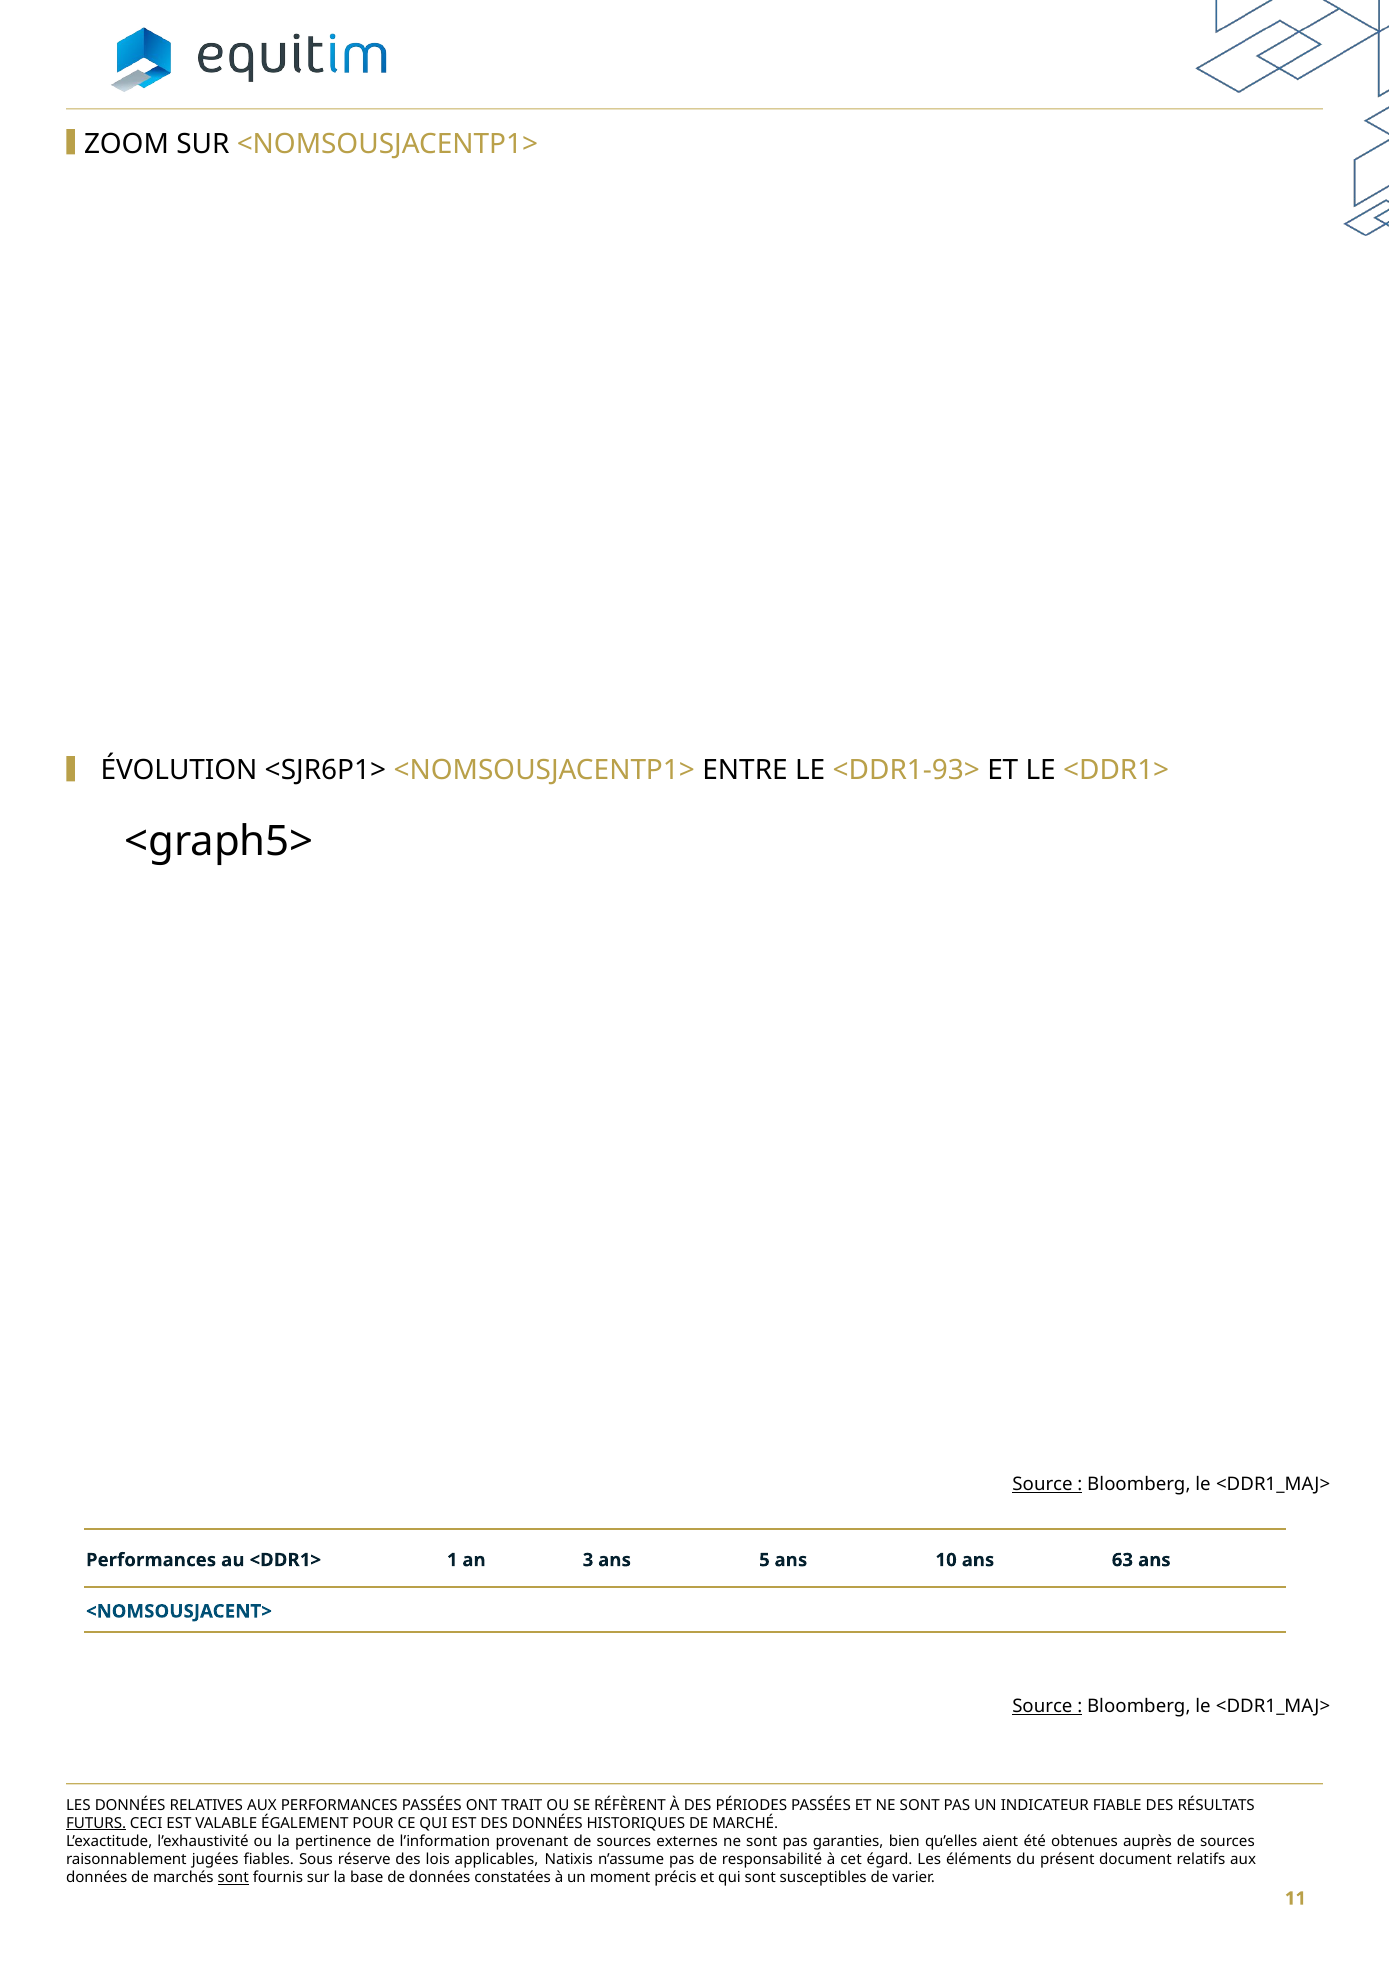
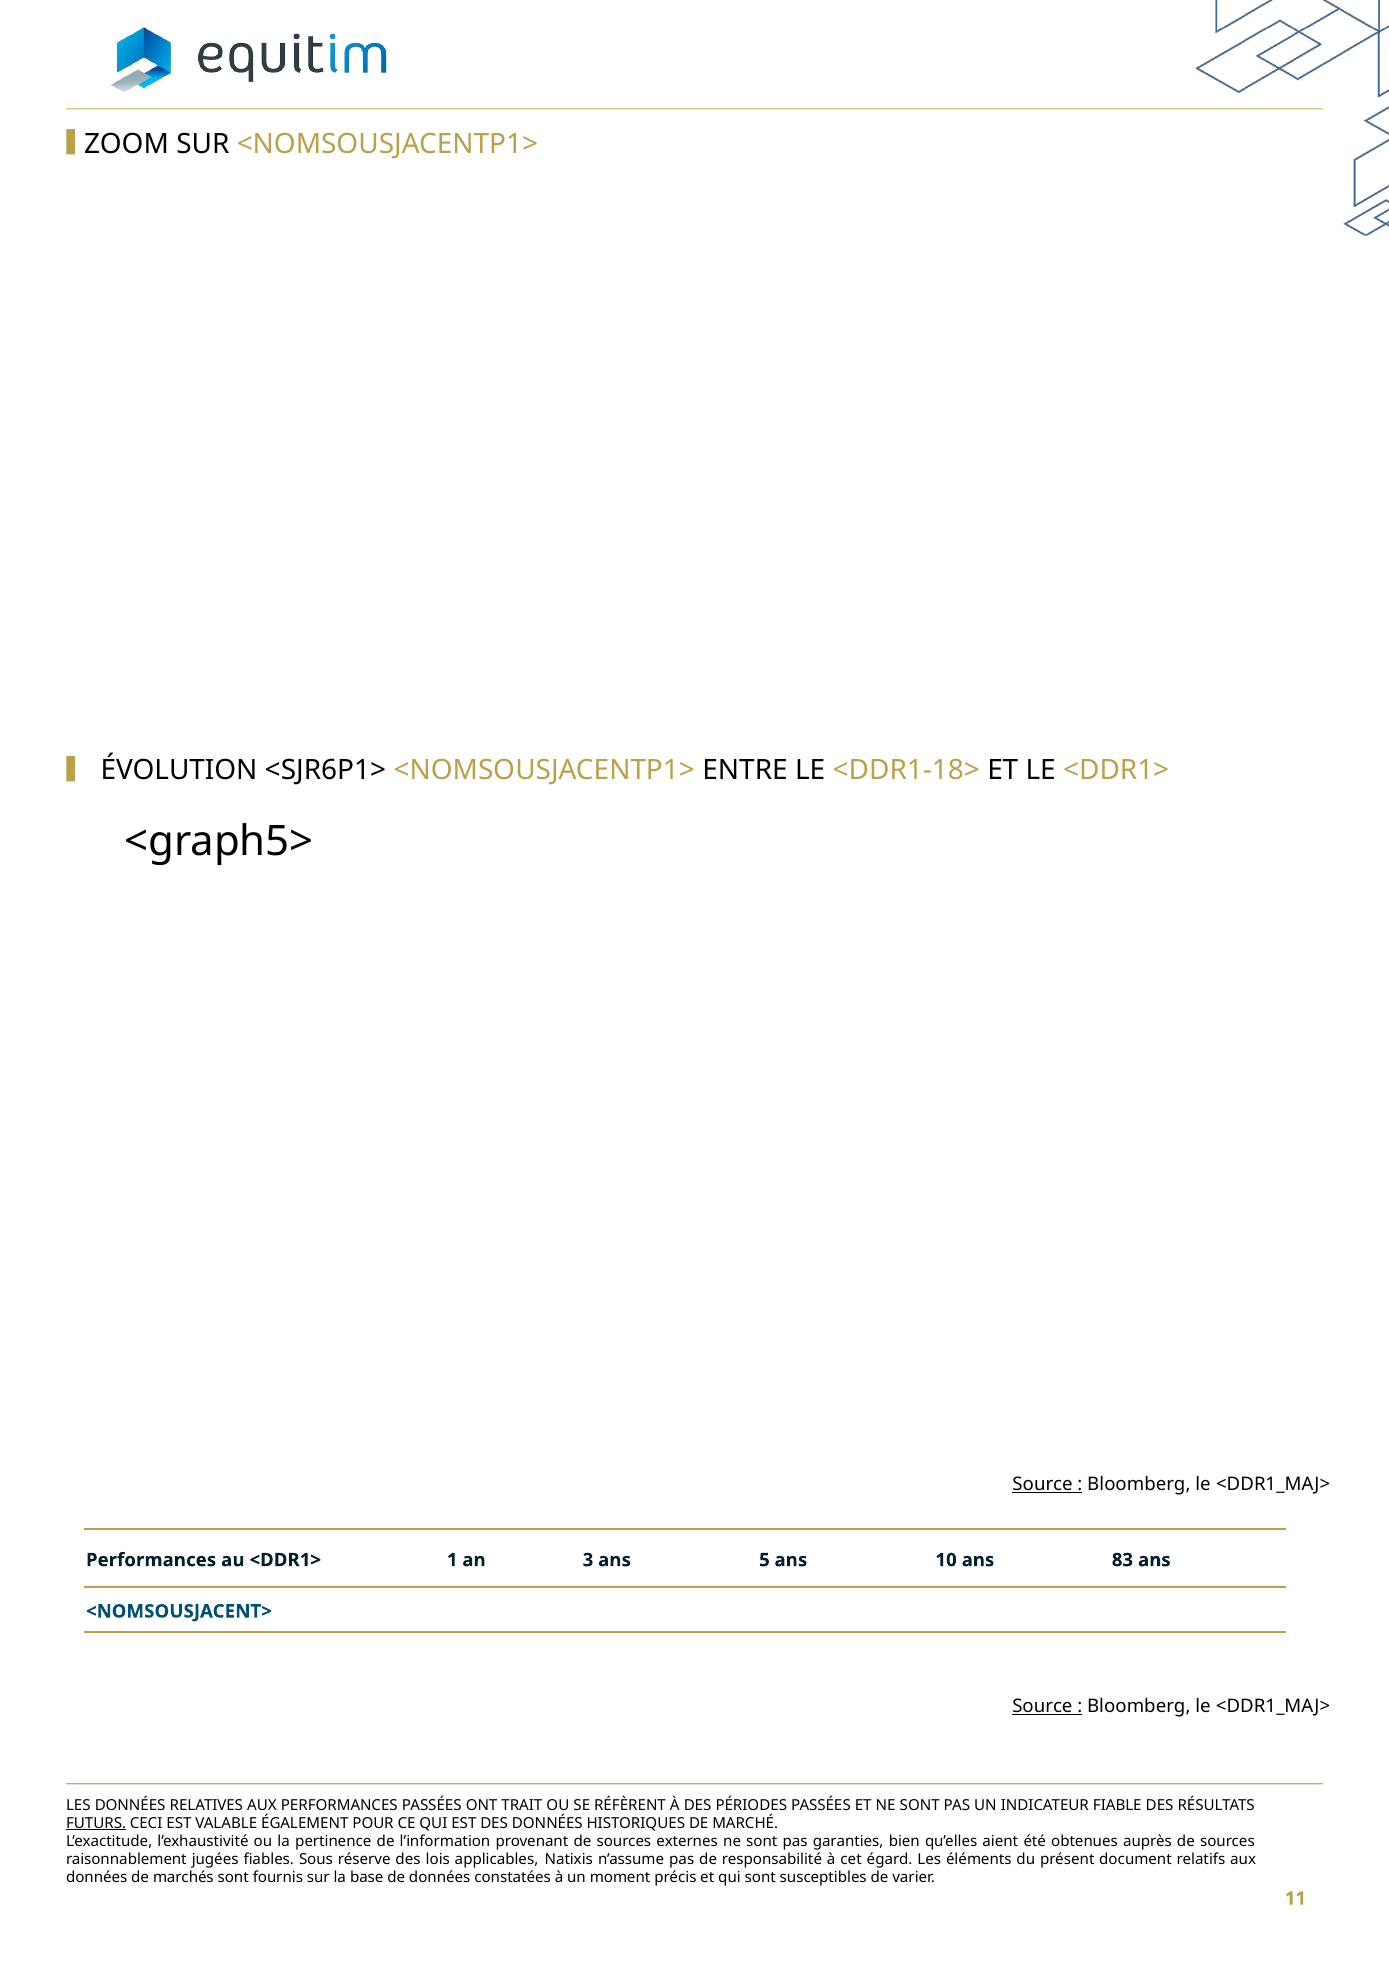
<DDR1-93>: <DDR1-93> -> <DDR1-18>
63: 63 -> 83
sont at (233, 1878) underline: present -> none
